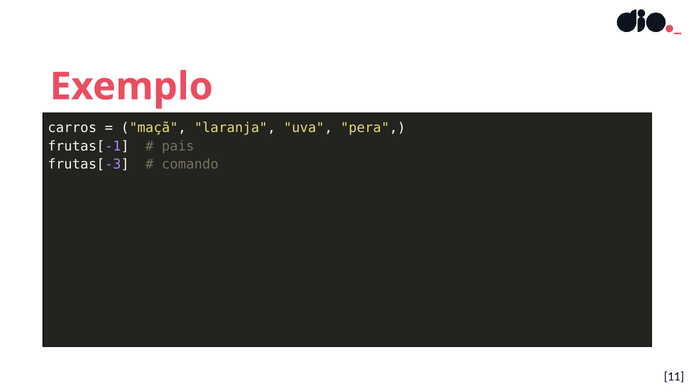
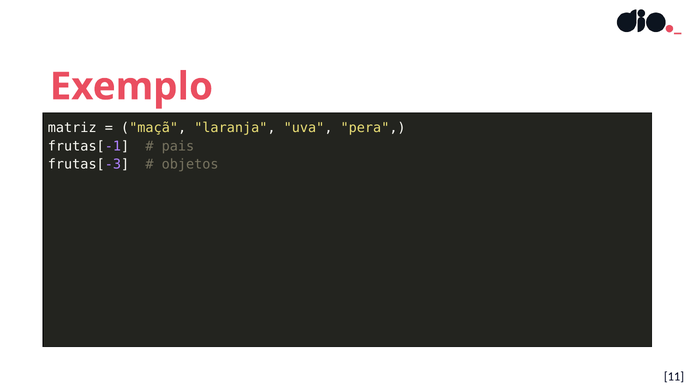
carros: carros -> matriz
comando: comando -> objetos
